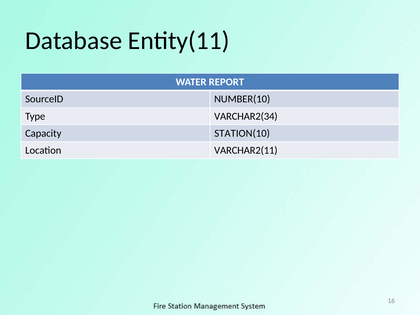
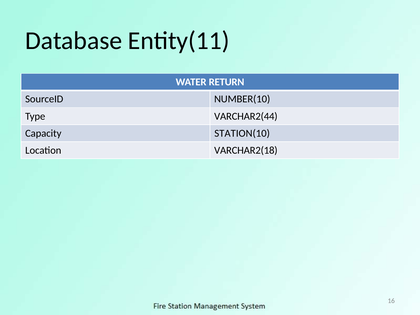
REPORT: REPORT -> RETURN
VARCHAR2(34: VARCHAR2(34 -> VARCHAR2(44
VARCHAR2(11: VARCHAR2(11 -> VARCHAR2(18
